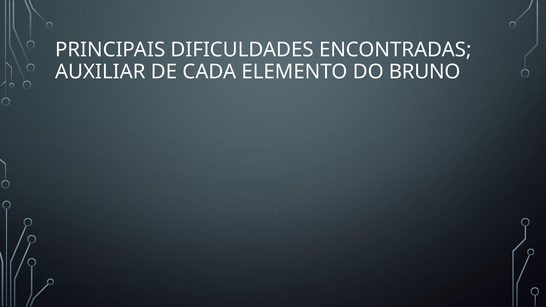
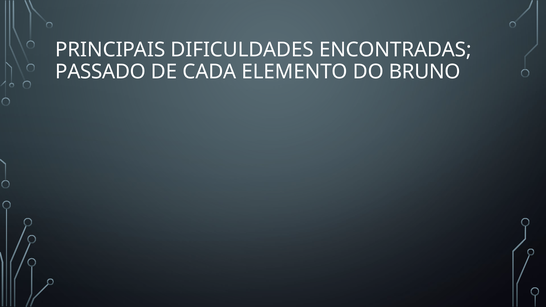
AUXILIAR: AUXILIAR -> PASSADO
